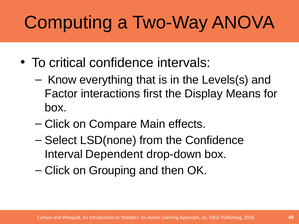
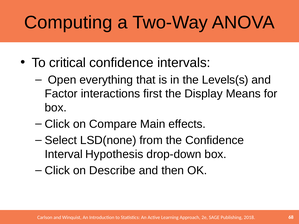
Know: Know -> Open
Dependent: Dependent -> Hypothesis
Grouping: Grouping -> Describe
